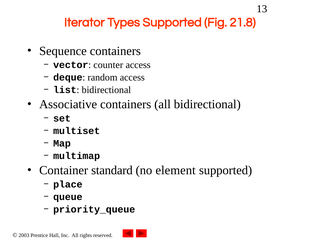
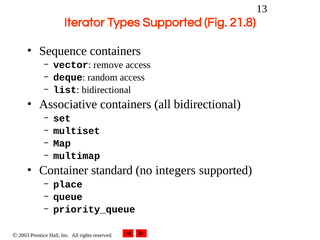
counter: counter -> remove
element: element -> integers
